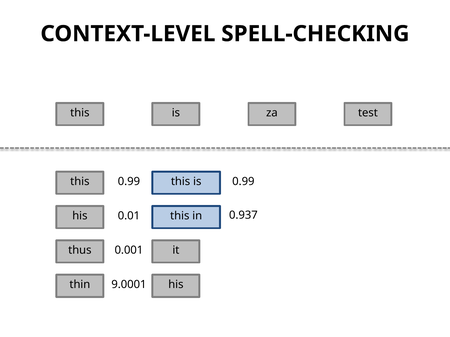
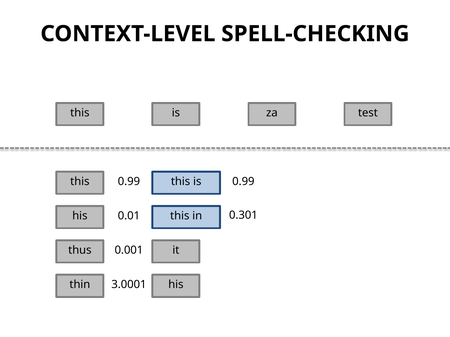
0.937: 0.937 -> 0.301
9.0001: 9.0001 -> 3.0001
